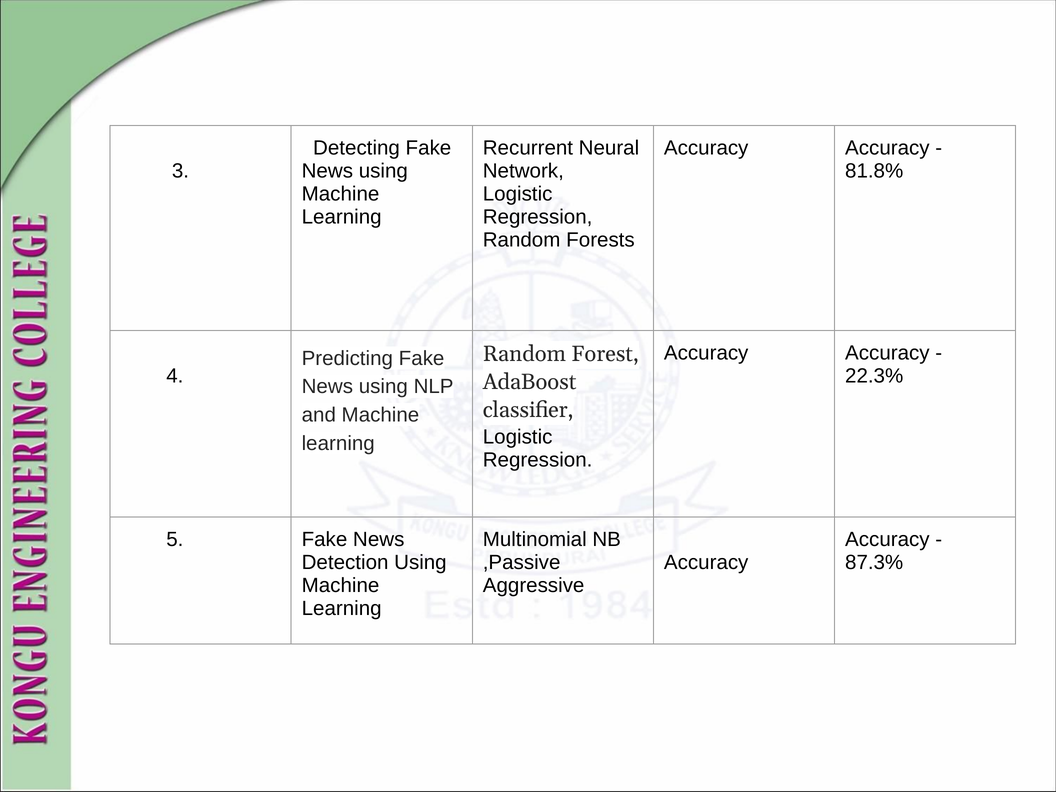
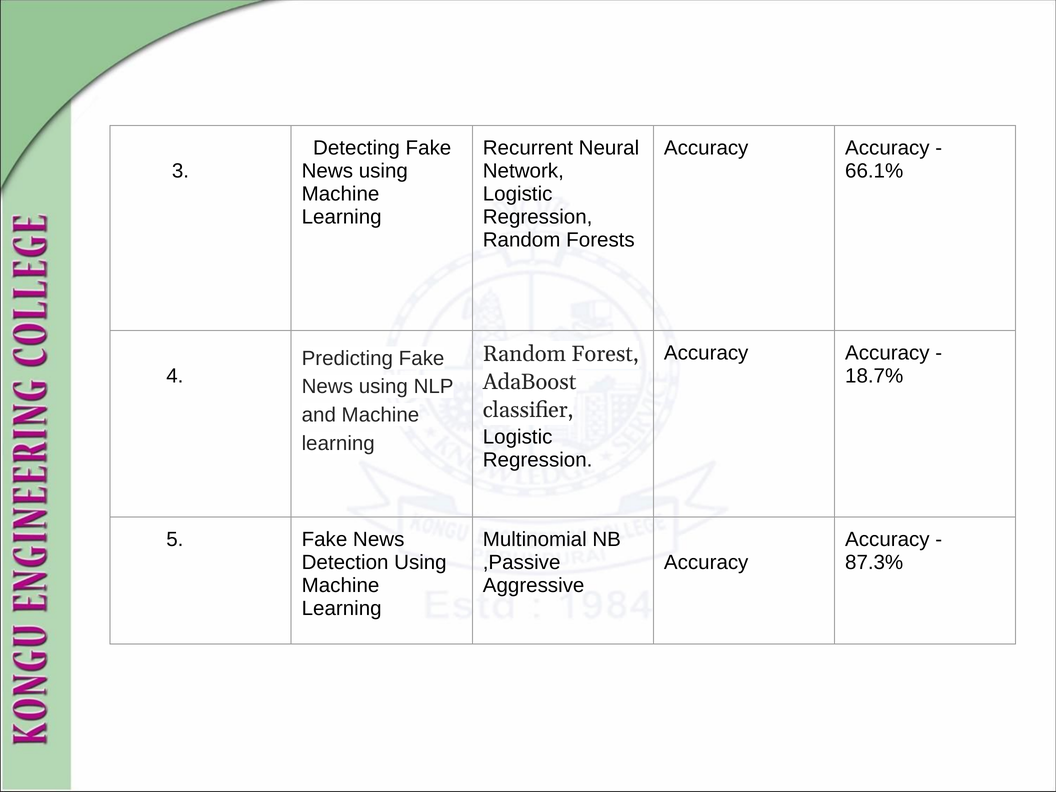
81.8%: 81.8% -> 66.1%
22.3%: 22.3% -> 18.7%
